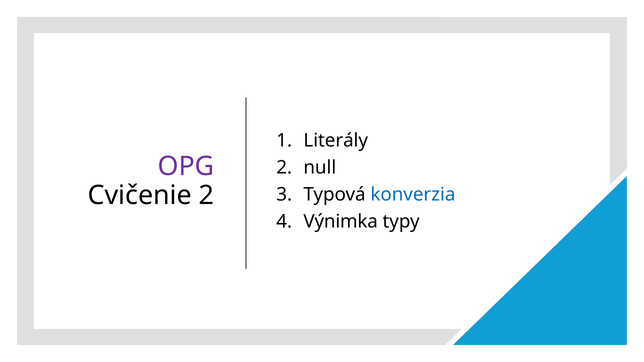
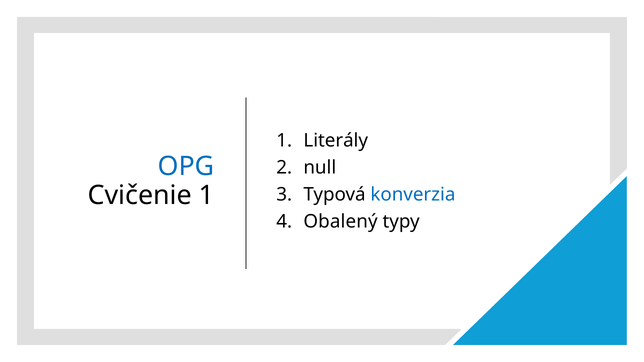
OPG colour: purple -> blue
Cvičenie 2: 2 -> 1
Výnimka: Výnimka -> Obalený
